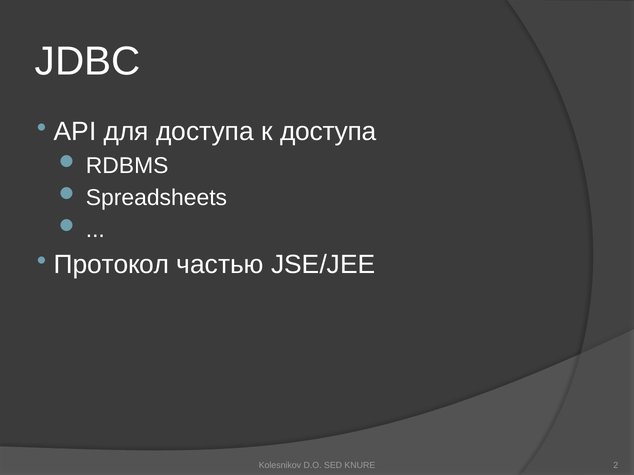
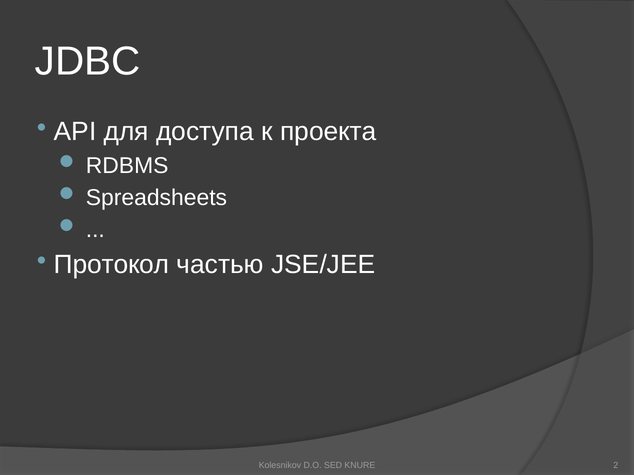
к доступа: доступа -> проекта
